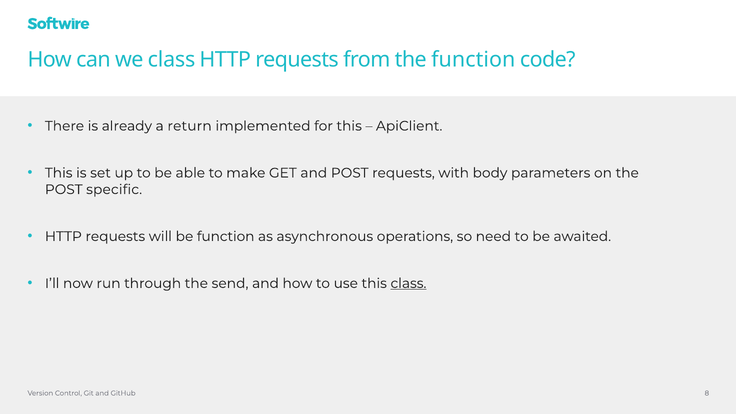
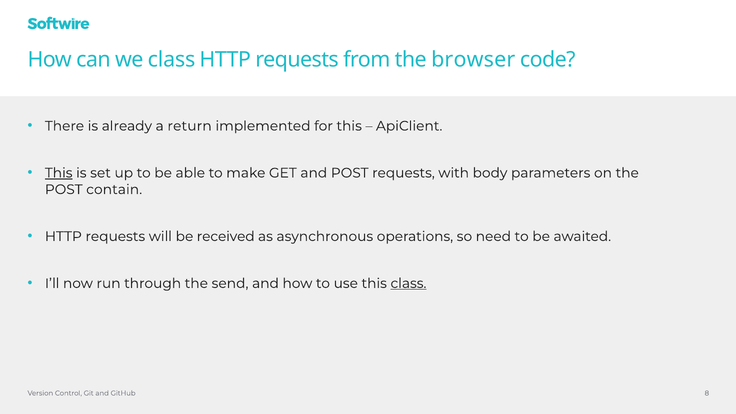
the function: function -> browser
This at (59, 173) underline: none -> present
specific: specific -> contain
be function: function -> received
